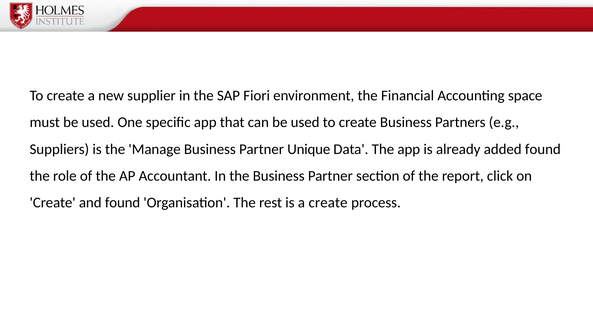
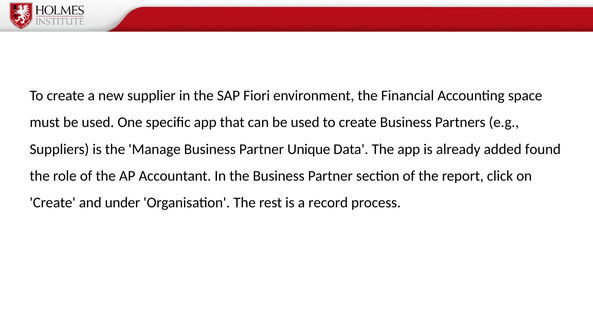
and found: found -> under
a create: create -> record
